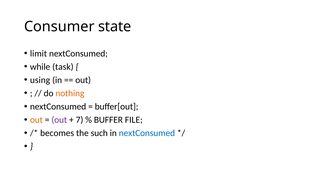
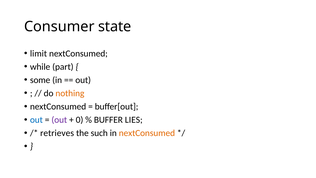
task: task -> part
using: using -> some
out at (36, 120) colour: orange -> blue
7: 7 -> 0
FILE: FILE -> LIES
becomes: becomes -> retrieves
nextConsumed at (147, 133) colour: blue -> orange
